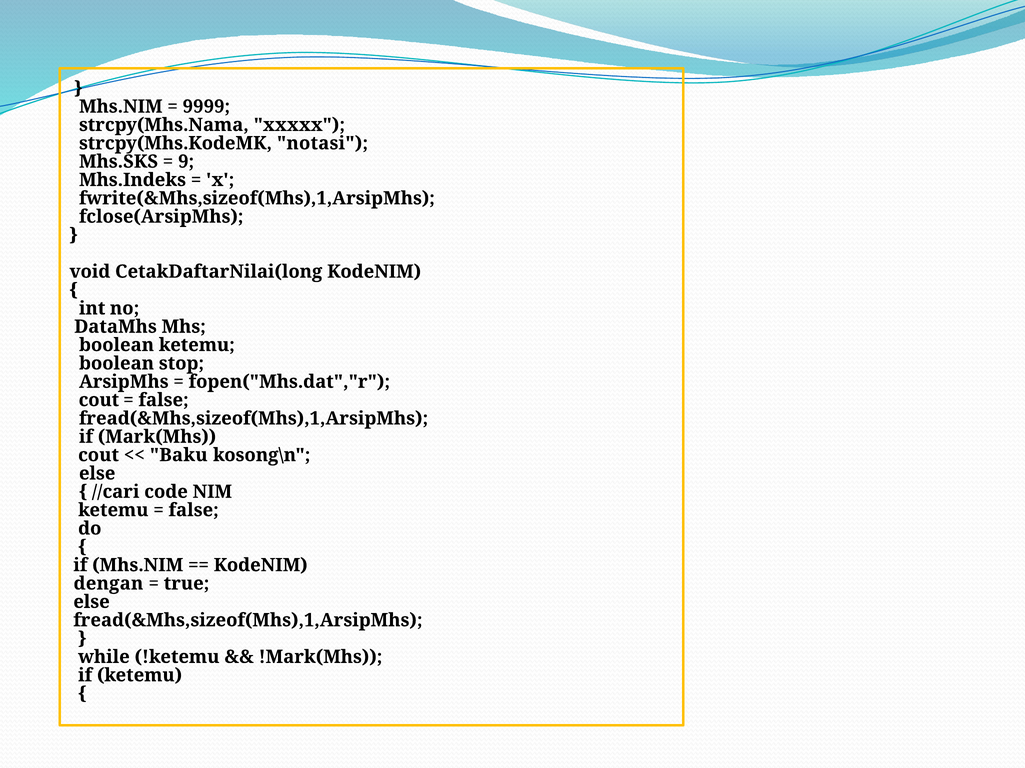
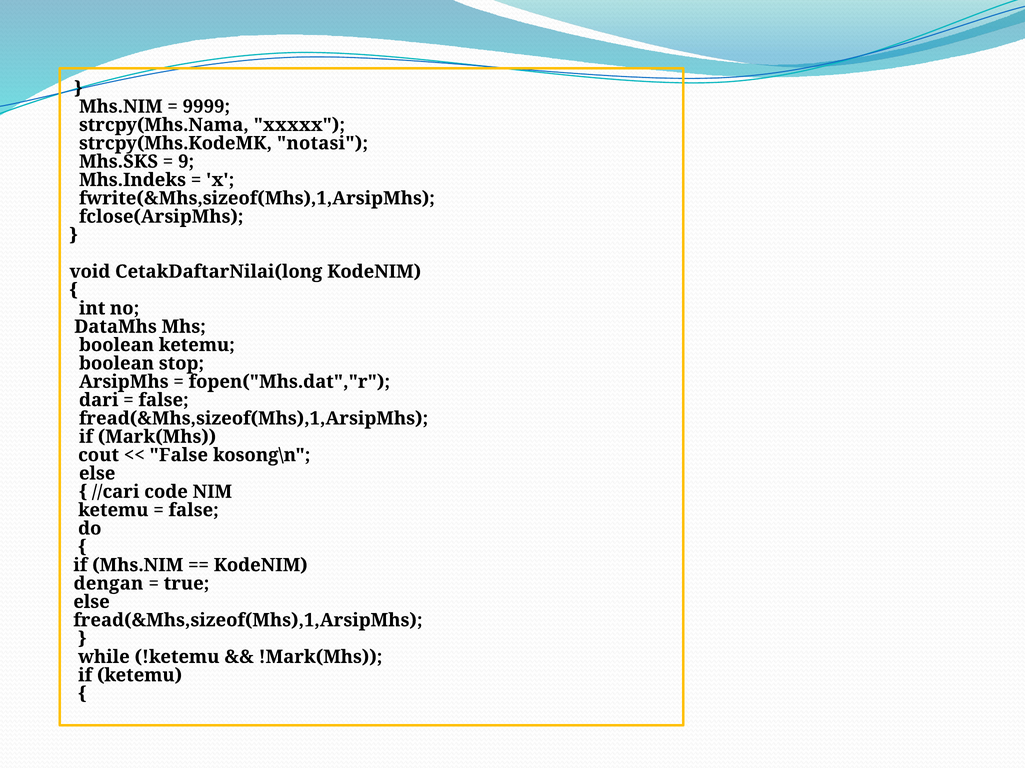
cout at (99, 400): cout -> dari
Baku at (179, 456): Baku -> False
